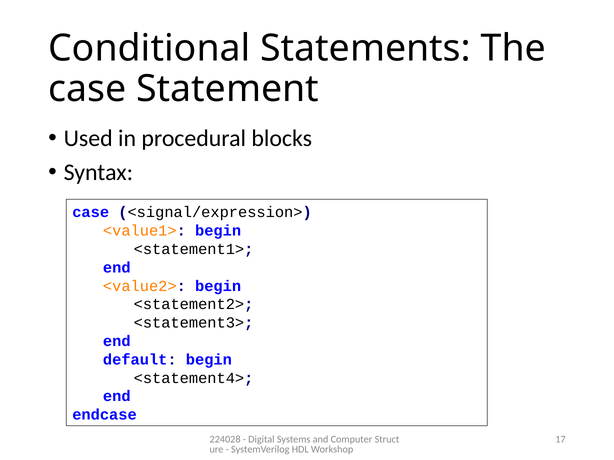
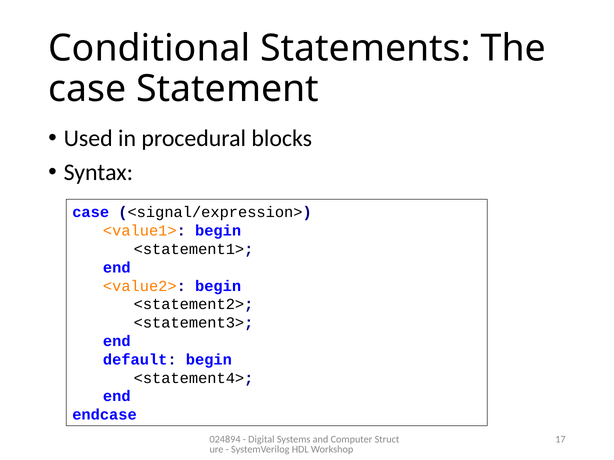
224028: 224028 -> 024894
